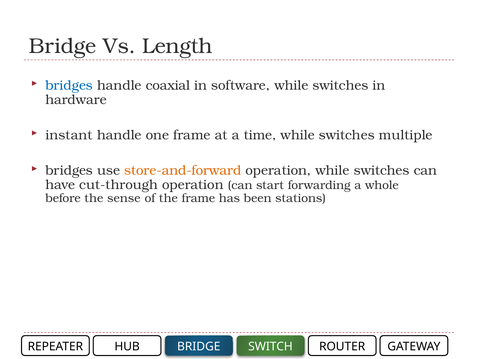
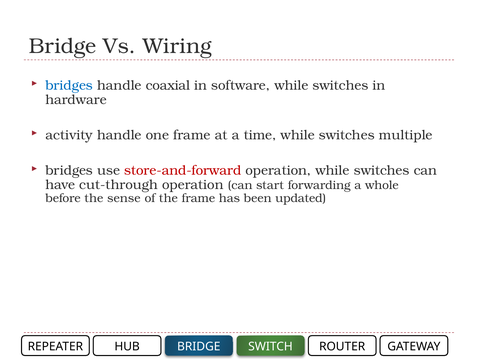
Length: Length -> Wiring
instant: instant -> activity
store-and-forward colour: orange -> red
stations: stations -> updated
